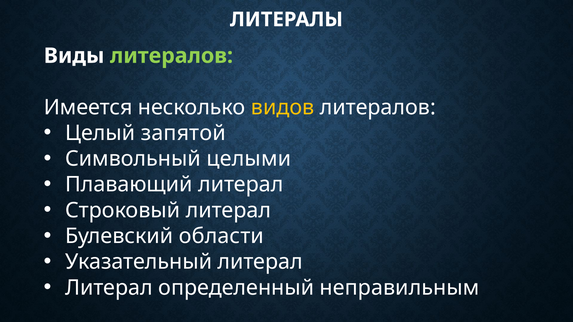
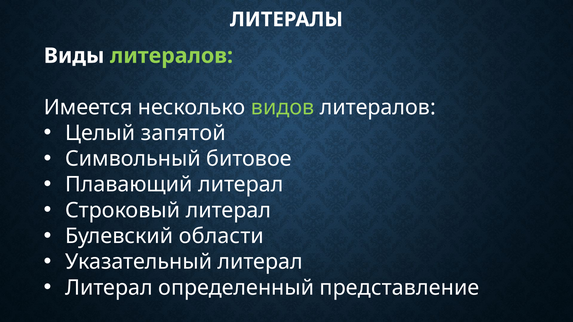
видов colour: yellow -> light green
целыми: целыми -> битовое
неправильным: неправильным -> представление
